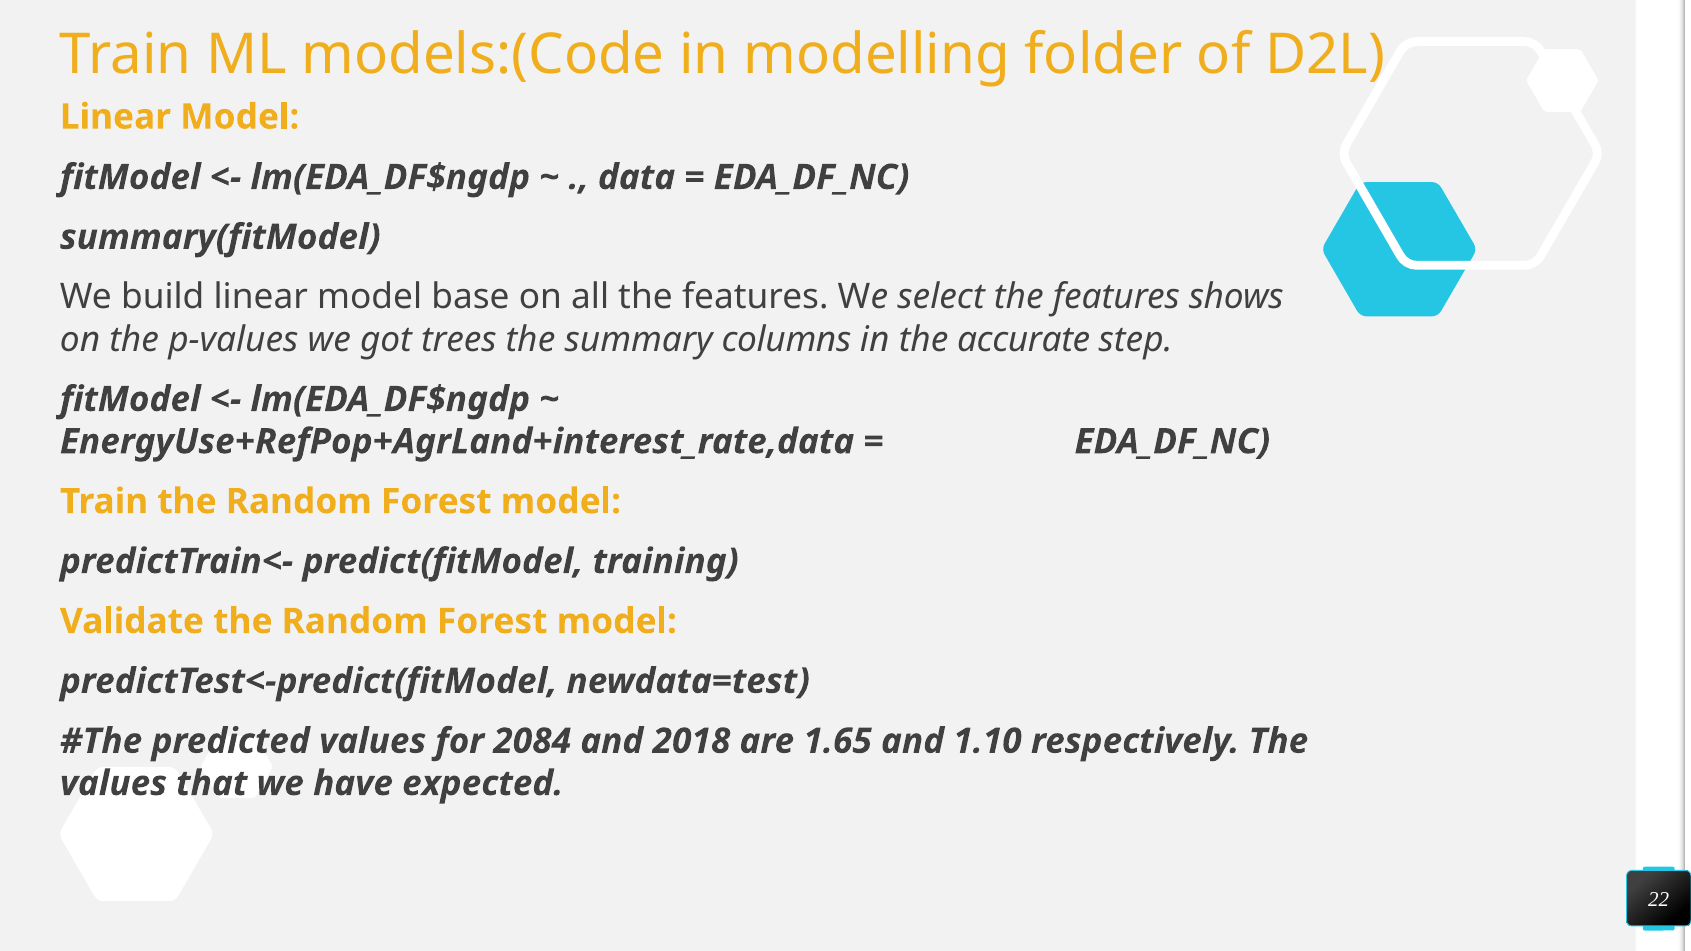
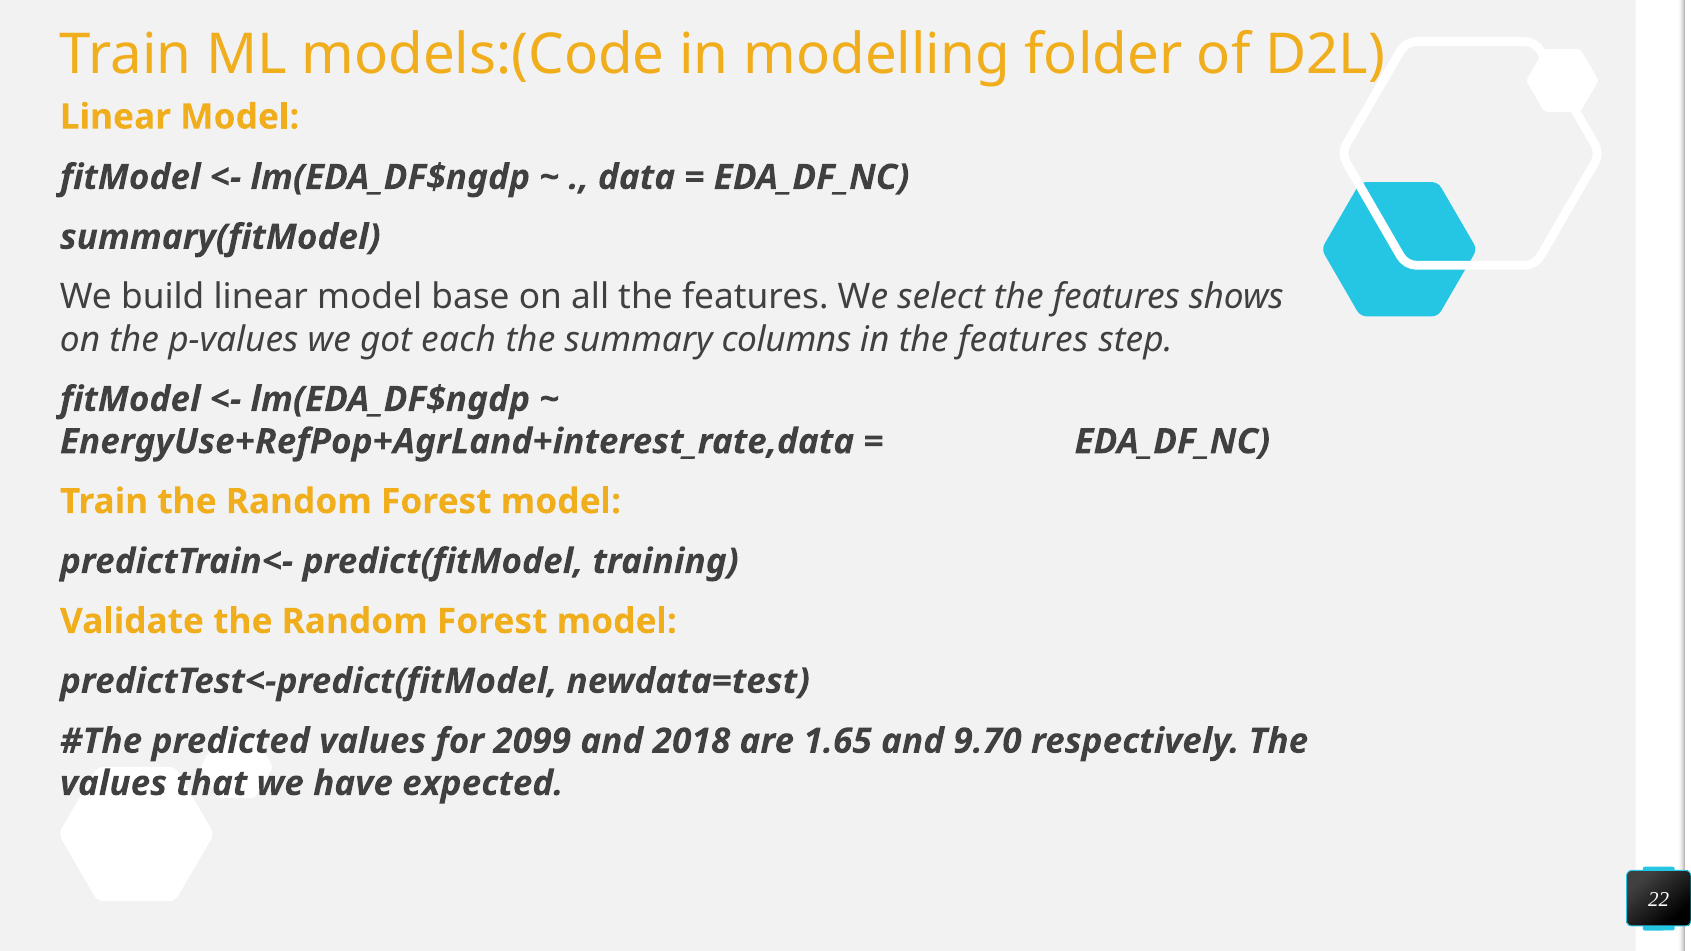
trees: trees -> each
in the accurate: accurate -> features
2084: 2084 -> 2099
1.10: 1.10 -> 9.70
